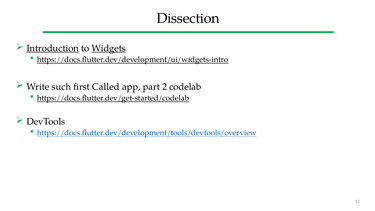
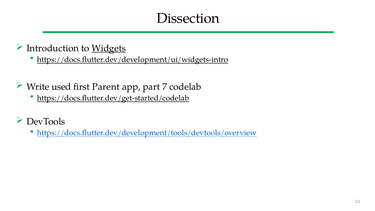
Introduction underline: present -> none
such: such -> used
Called: Called -> Parent
2: 2 -> 7
